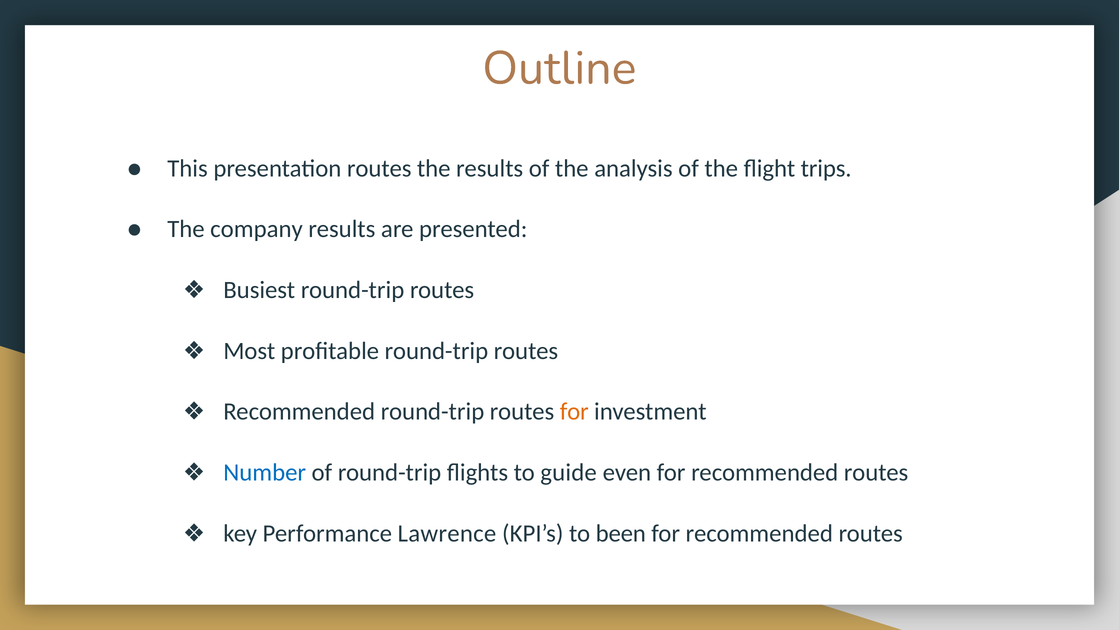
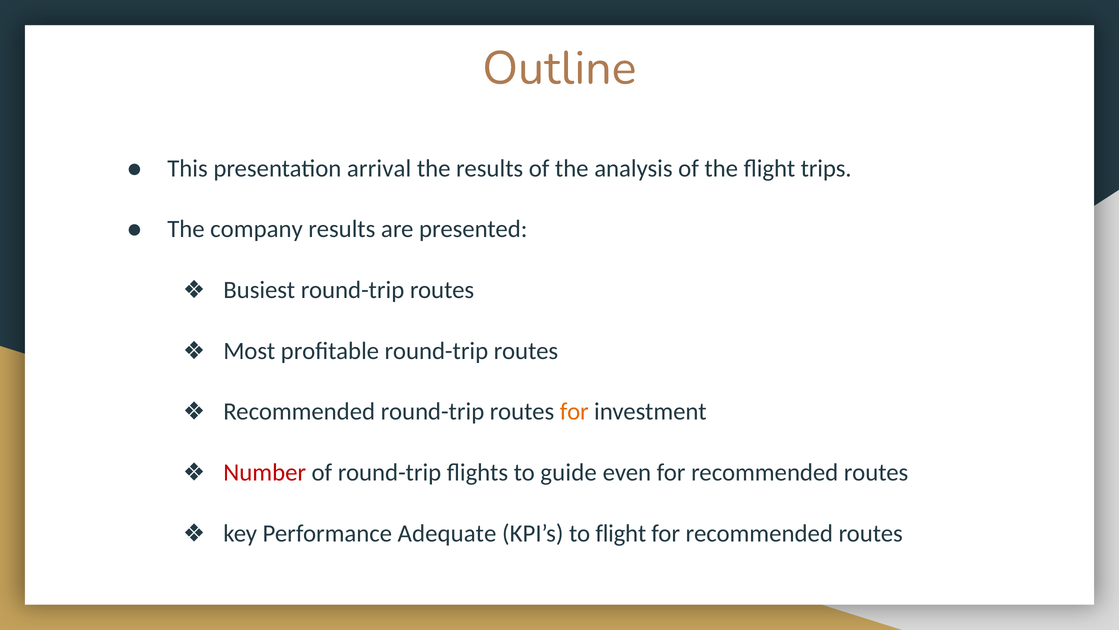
presentation routes: routes -> arrival
Number colour: blue -> red
Lawrence: Lawrence -> Adequate
to been: been -> flight
